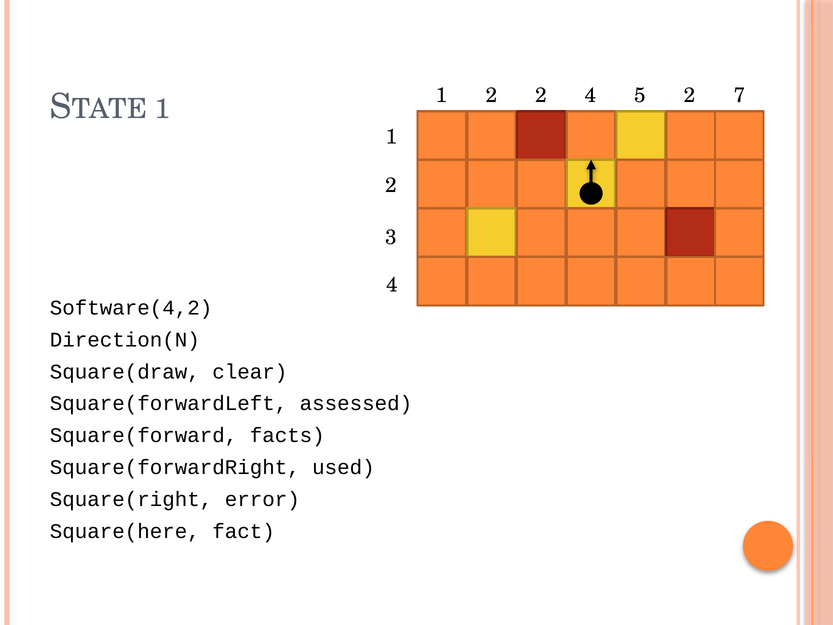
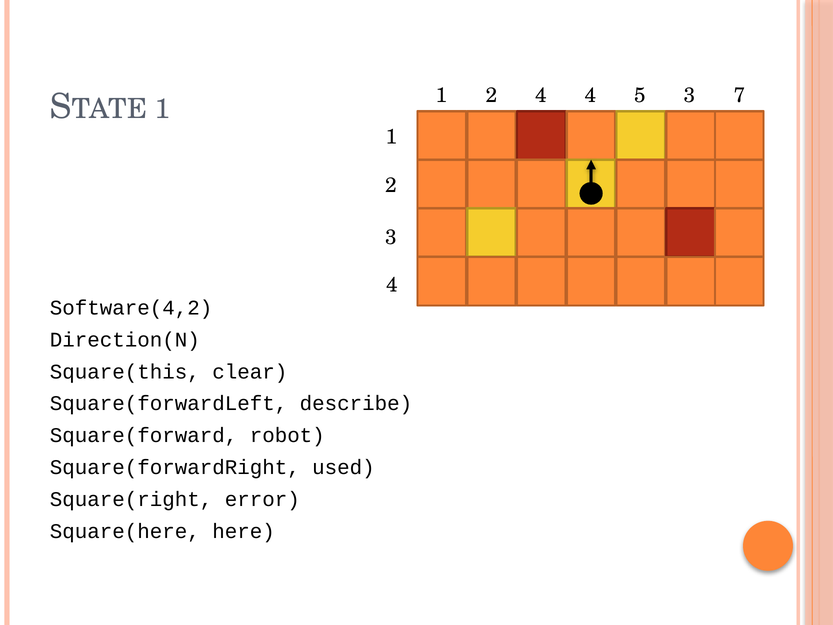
2 2: 2 -> 4
5 2: 2 -> 3
Square(draw: Square(draw -> Square(this
assessed: assessed -> describe
facts: facts -> robot
fact: fact -> here
